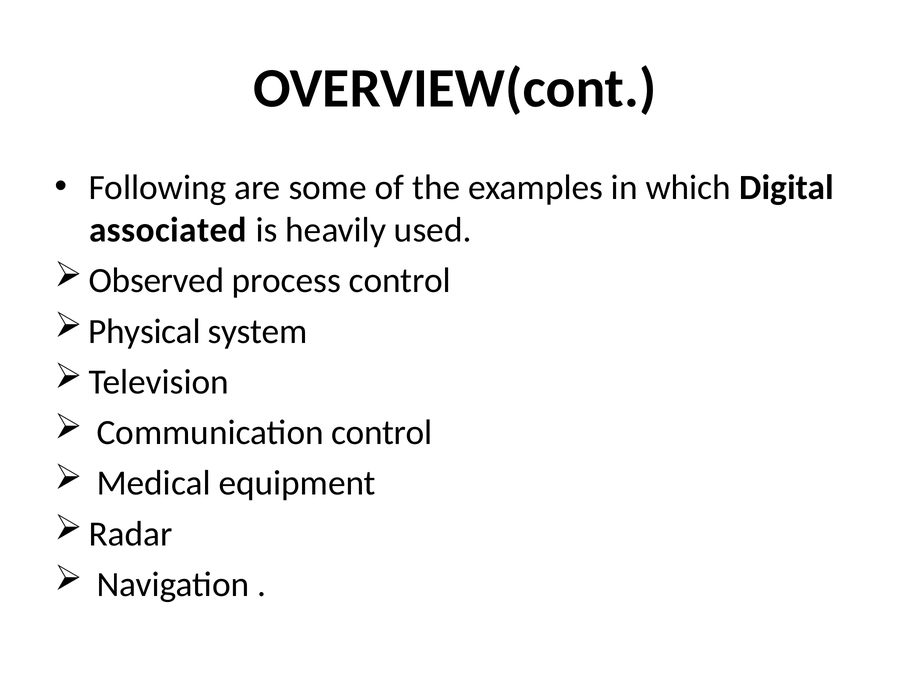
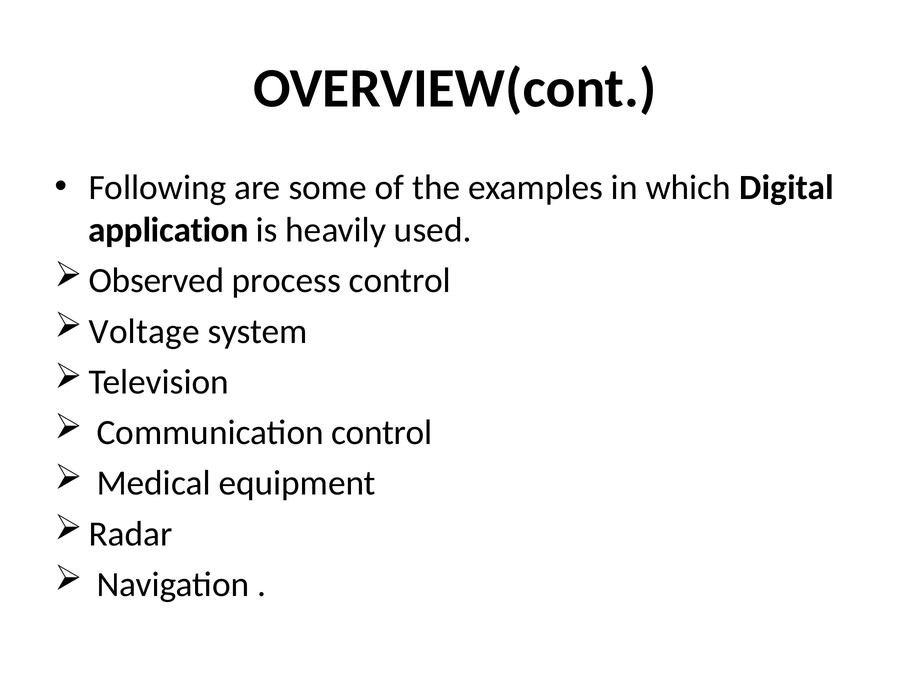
associated: associated -> application
Physical: Physical -> Voltage
